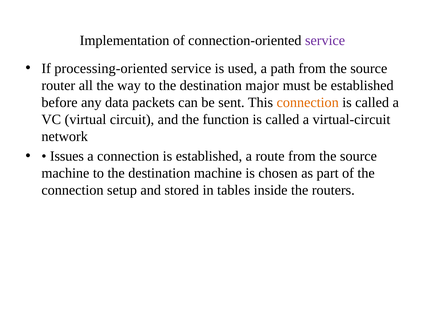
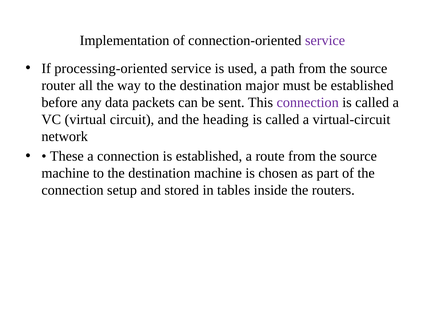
connection at (308, 102) colour: orange -> purple
function: function -> heading
Issues: Issues -> These
